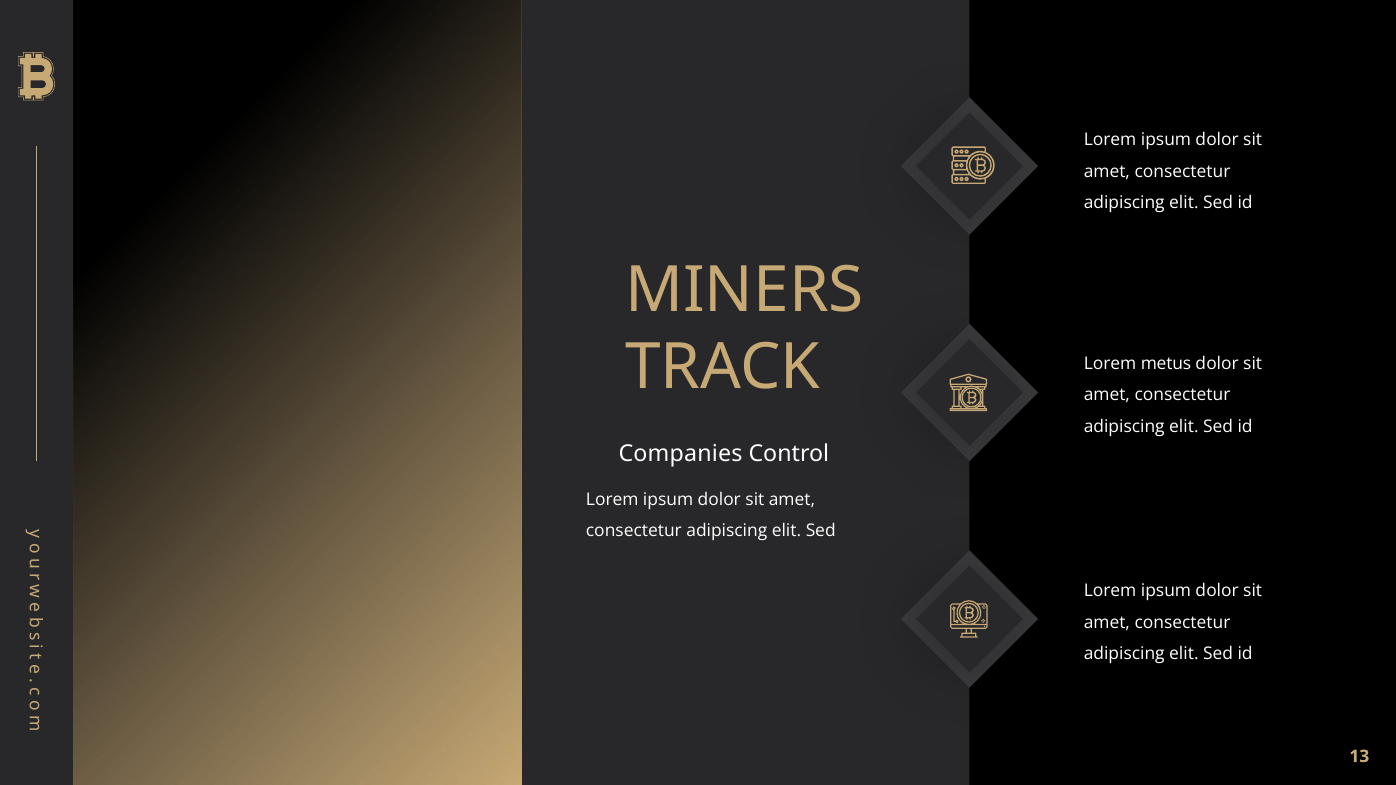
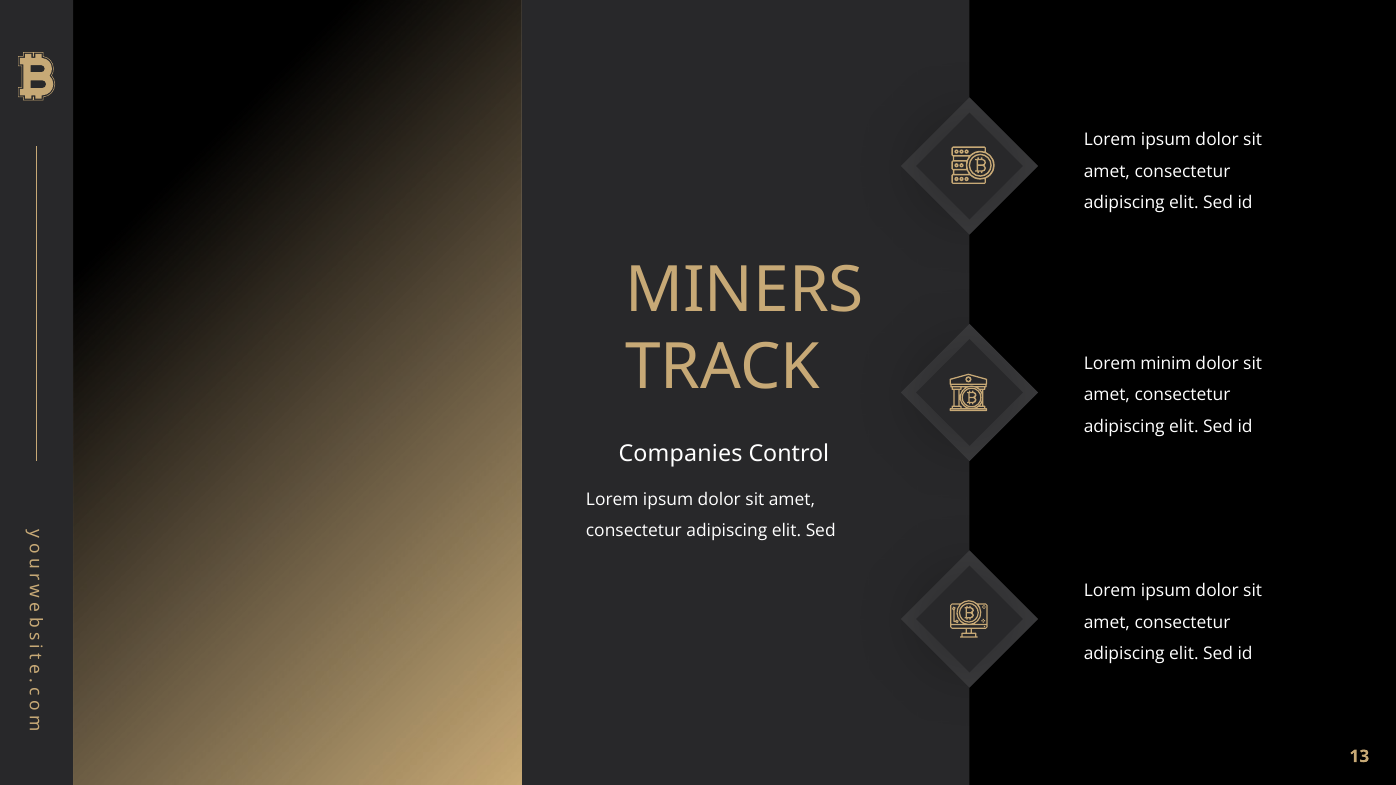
metus: metus -> minim
